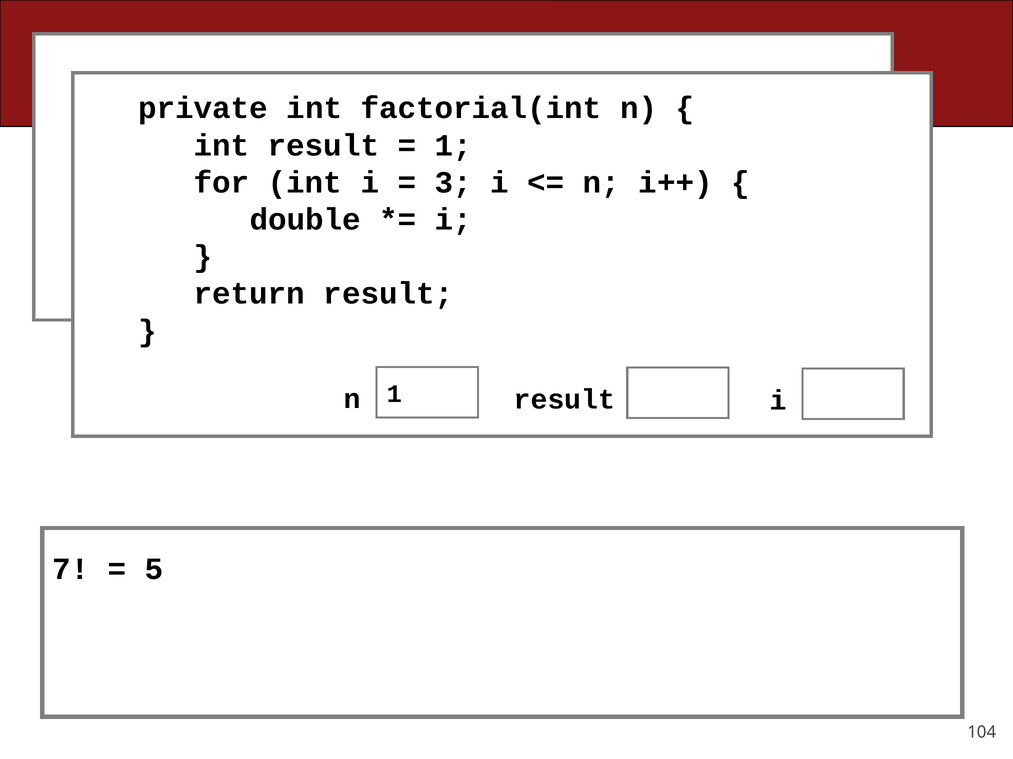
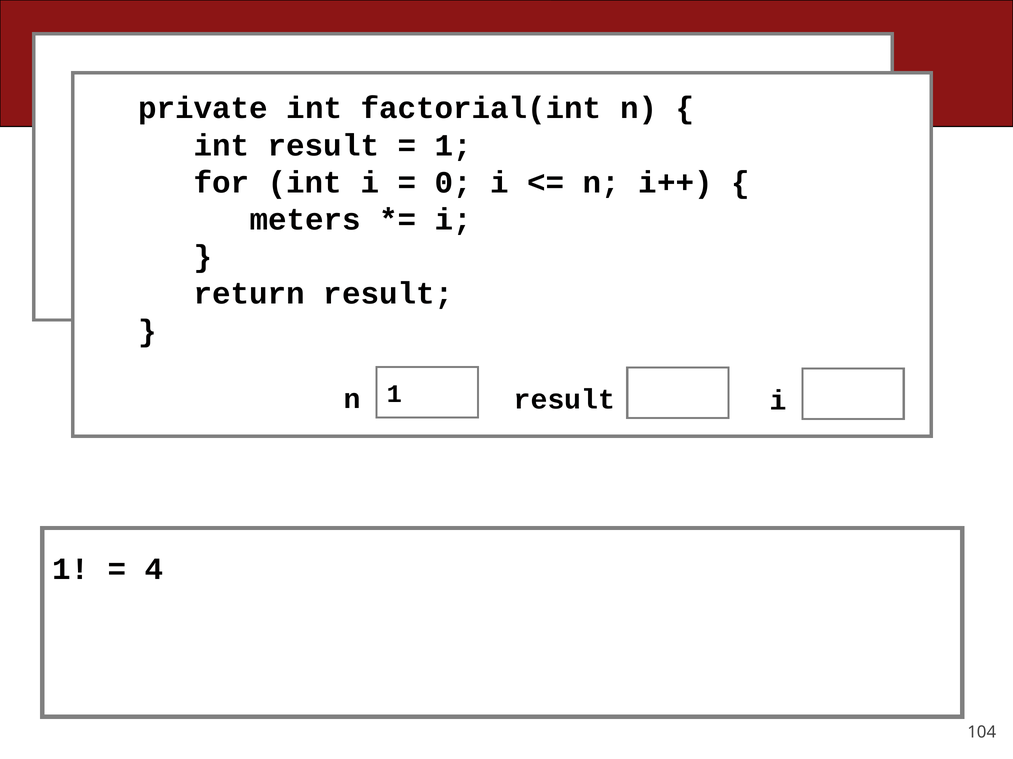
3 at (453, 183): 3 -> 0
double: double -> meters
7 at (71, 569): 7 -> 1
5: 5 -> 4
